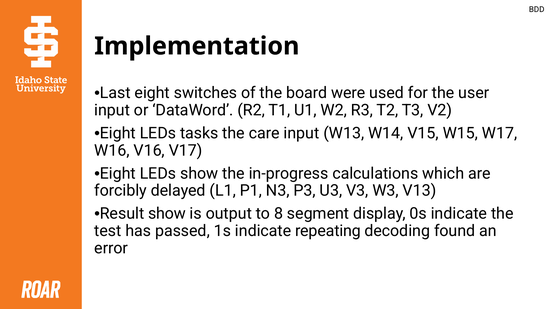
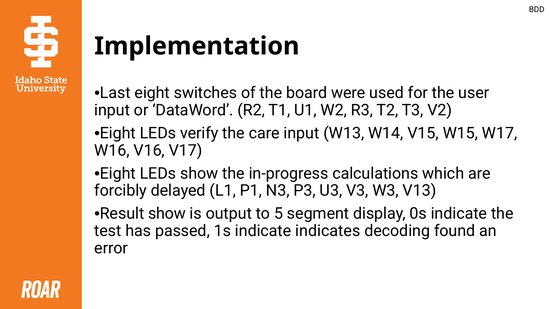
tasks: tasks -> verify
8: 8 -> 5
repeating: repeating -> indicates
